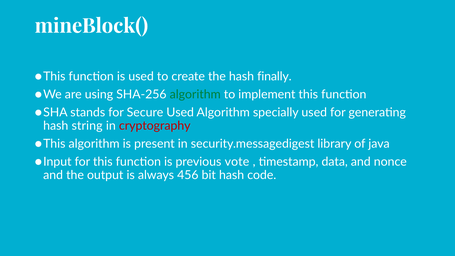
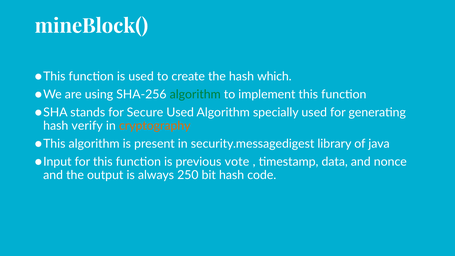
finally: finally -> which
string: string -> verify
cryptography colour: red -> orange
456: 456 -> 250
